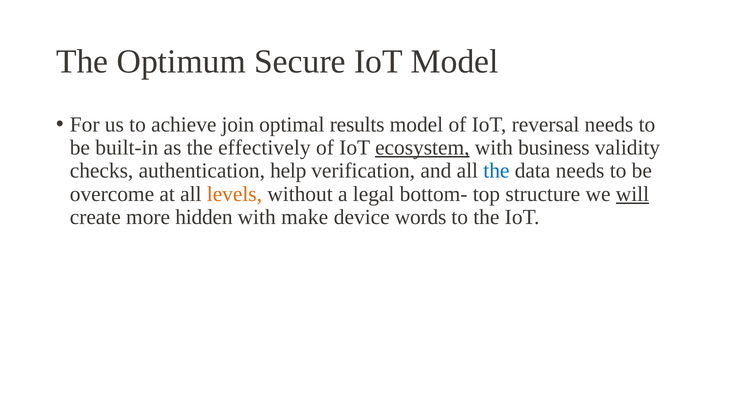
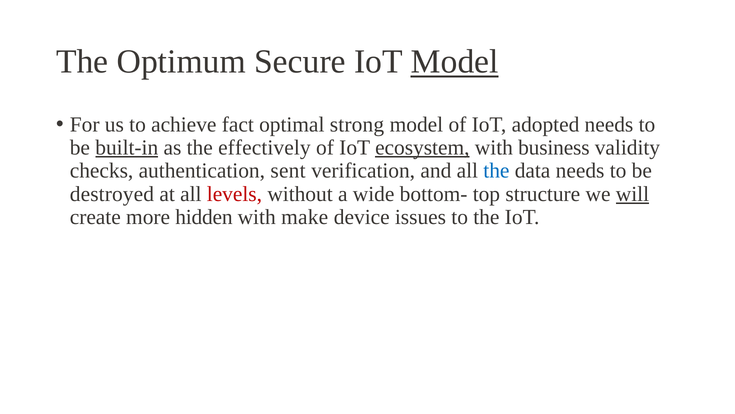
Model at (455, 62) underline: none -> present
join: join -> fact
results: results -> strong
reversal: reversal -> adopted
built-in underline: none -> present
help: help -> sent
overcome: overcome -> destroyed
levels colour: orange -> red
legal: legal -> wide
words: words -> issues
